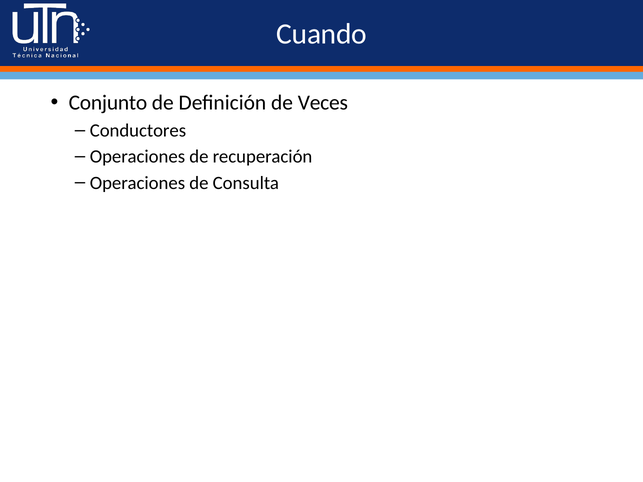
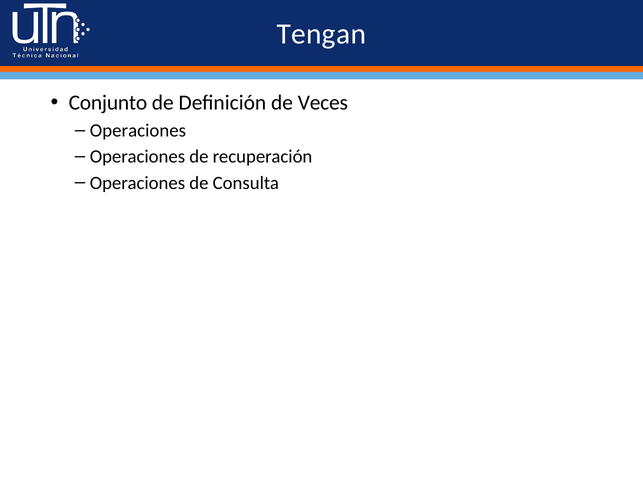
Cuando: Cuando -> Tengan
Conductores at (138, 130): Conductores -> Operaciones
